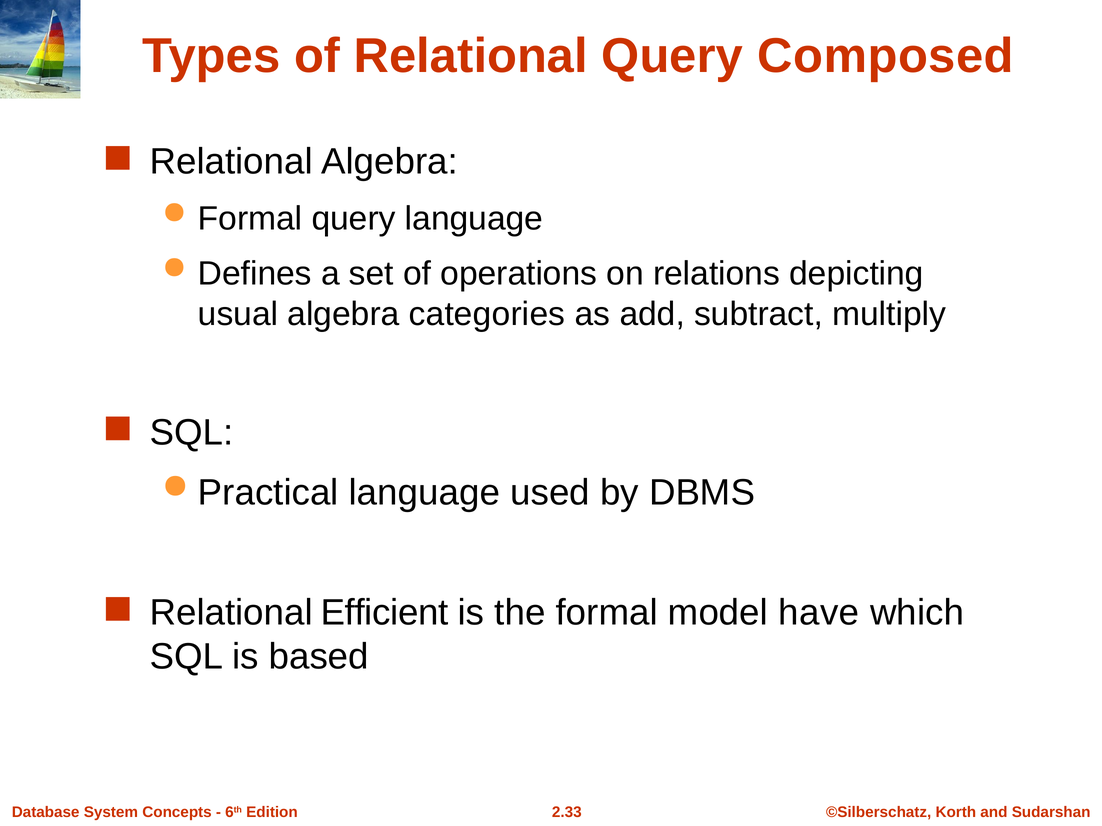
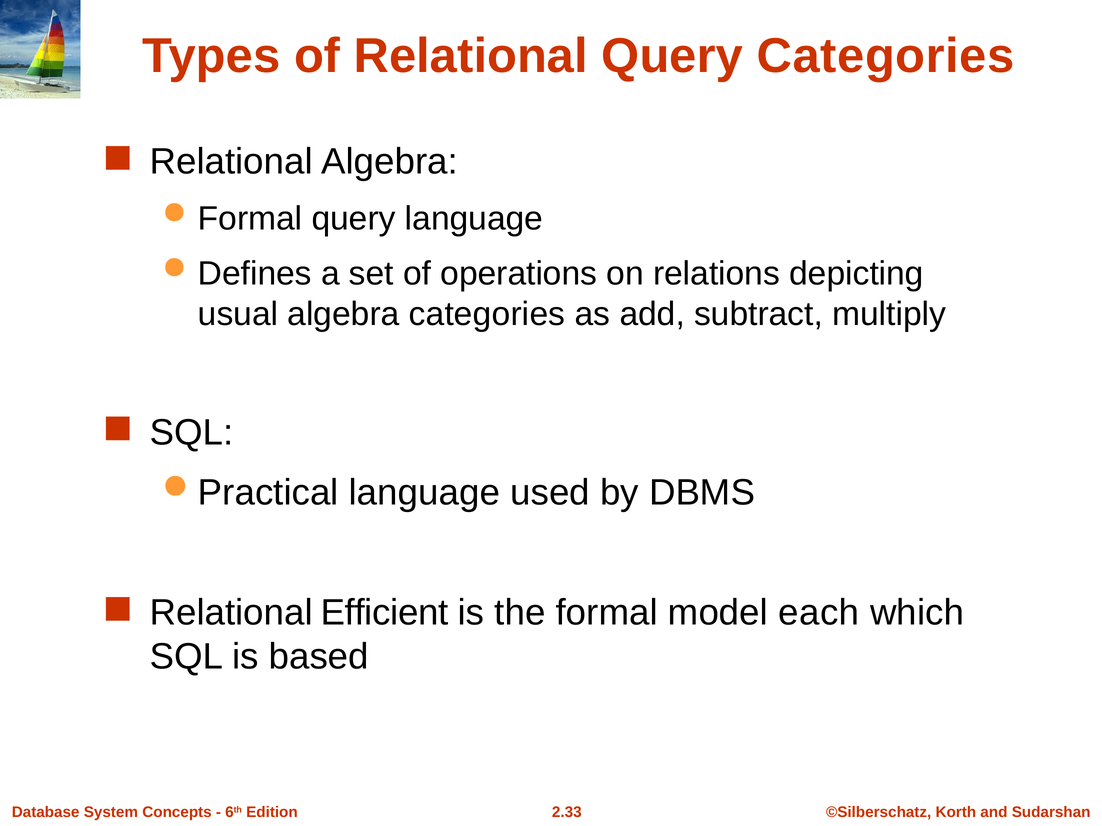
Query Composed: Composed -> Categories
have: have -> each
